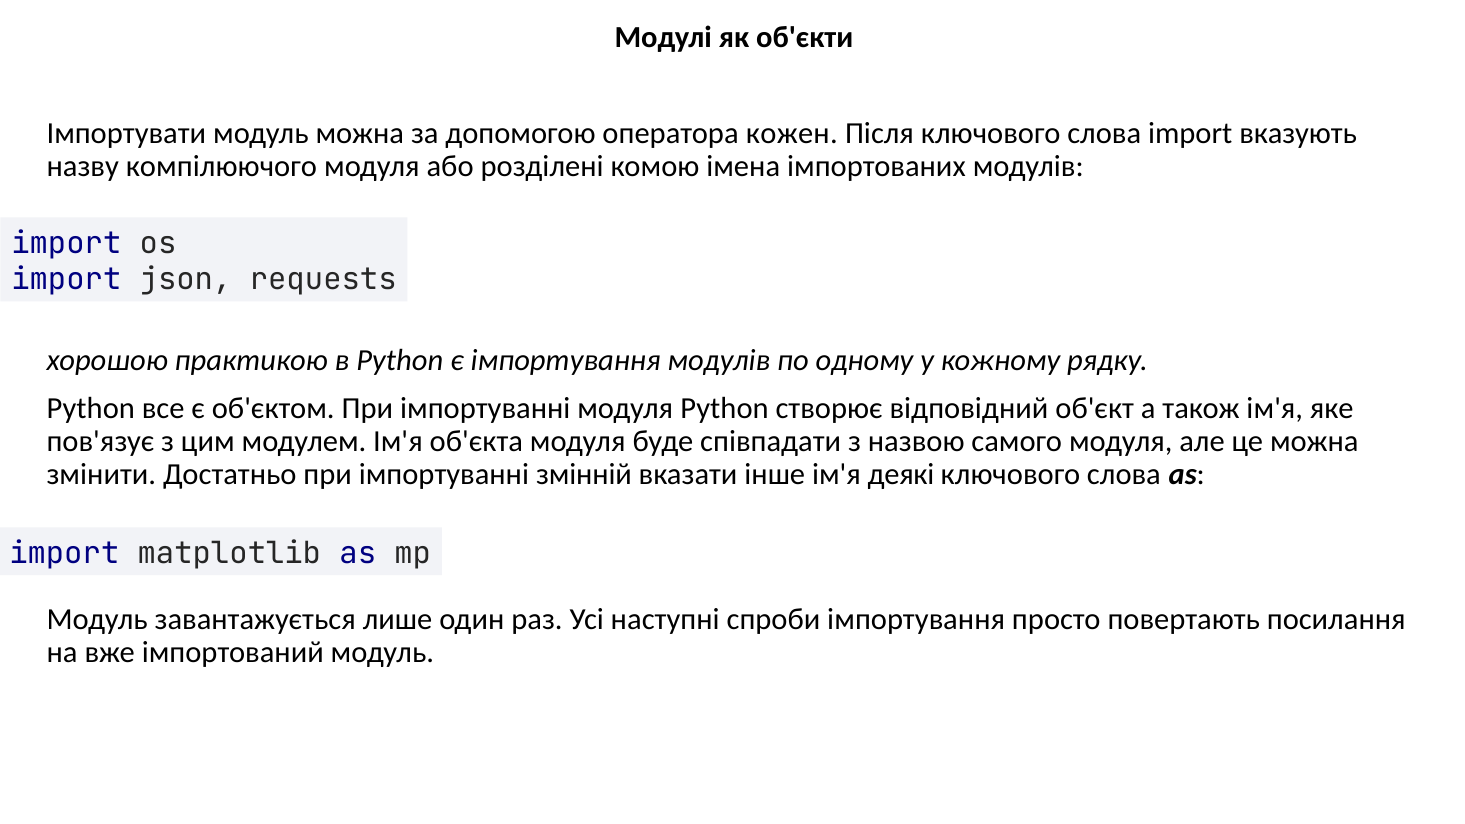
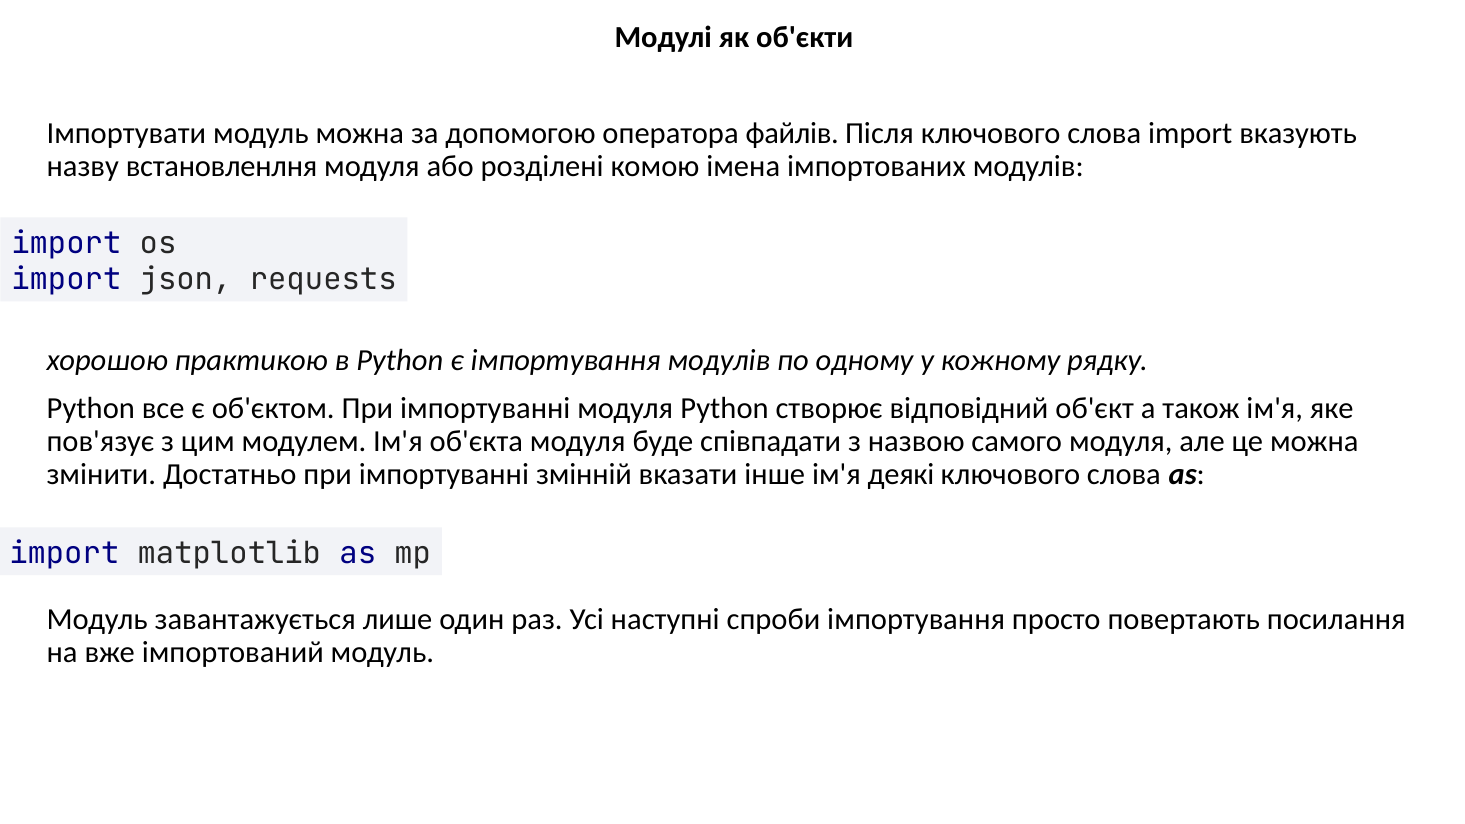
кожен: кожен -> файлів
компілюючого: компілюючого -> встановленлня
